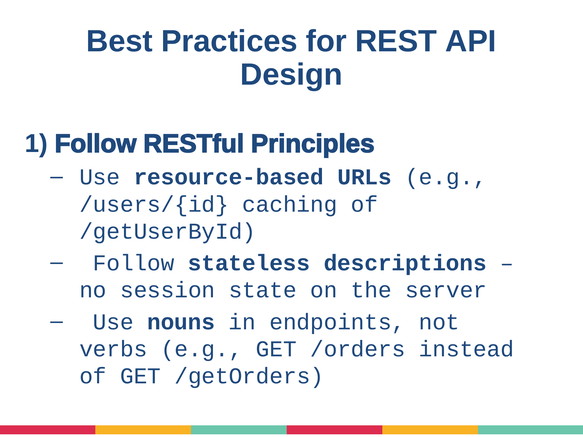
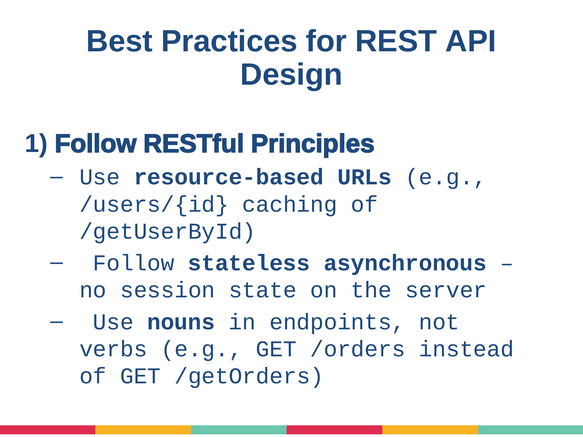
descriptions: descriptions -> asynchronous
